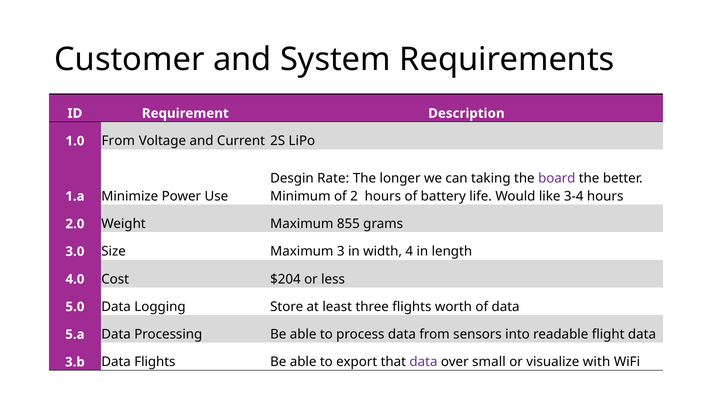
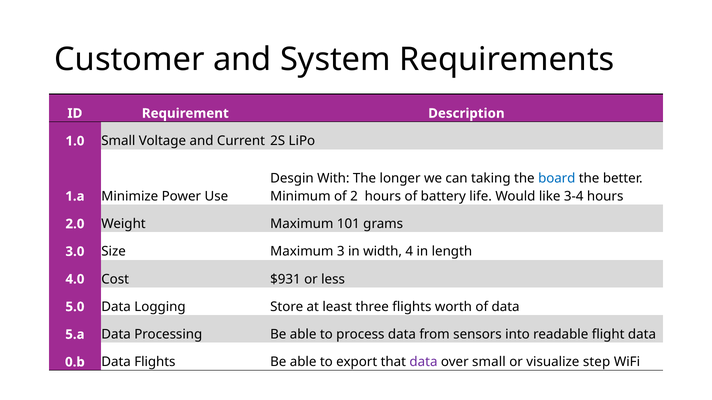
From at (118, 141): From -> Small
Rate: Rate -> With
board colour: purple -> blue
855: 855 -> 101
$204: $204 -> $931
3.b: 3.b -> 0.b
with: with -> step
